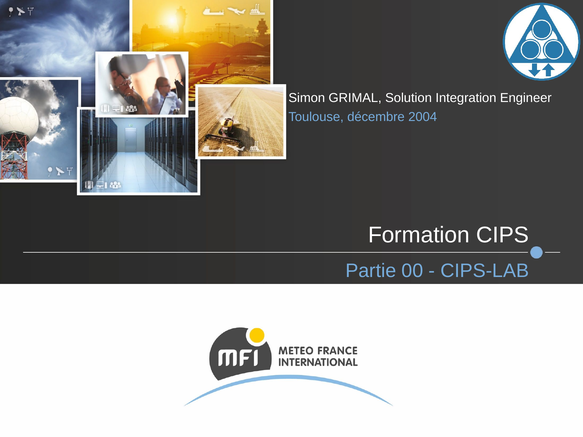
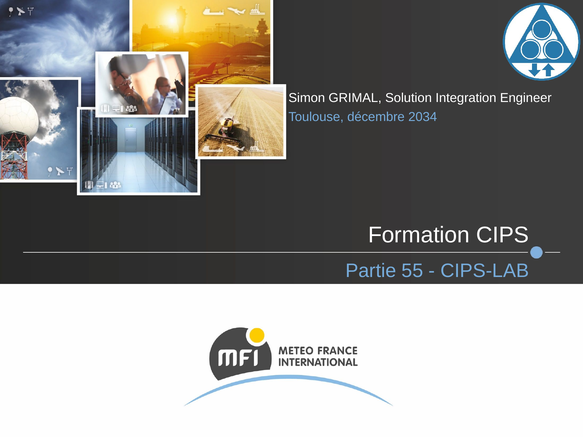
2004: 2004 -> 2034
00: 00 -> 55
